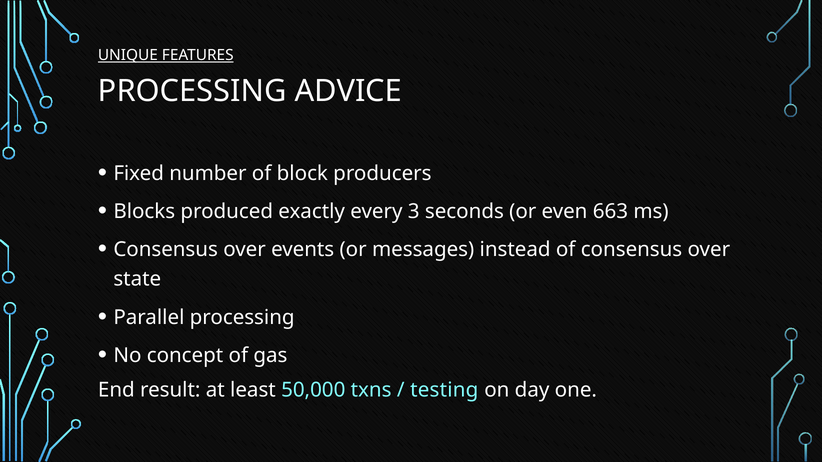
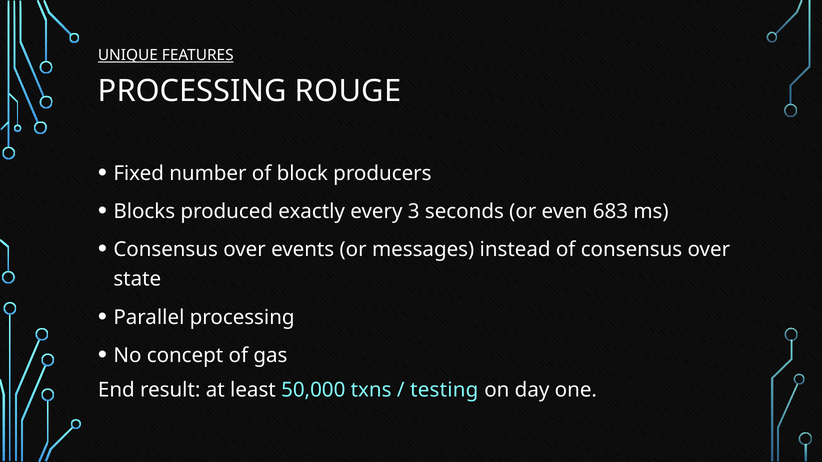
ADVICE: ADVICE -> ROUGE
663: 663 -> 683
